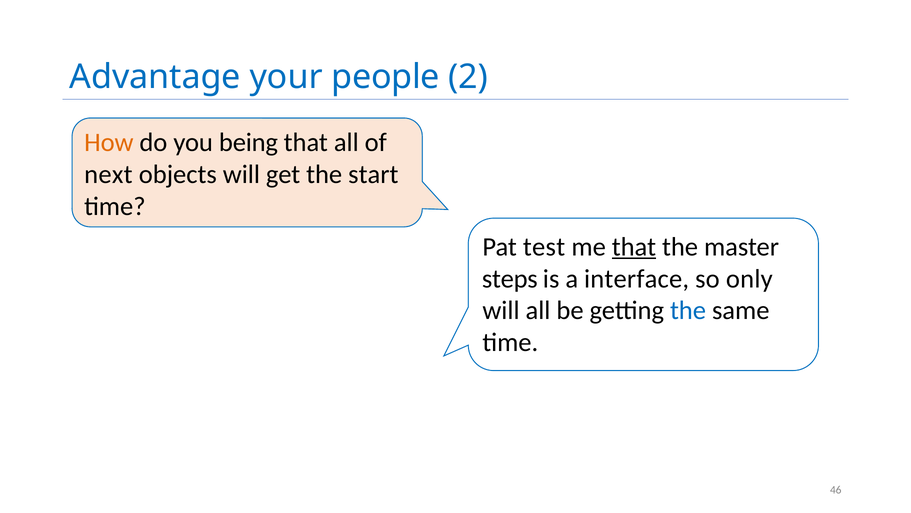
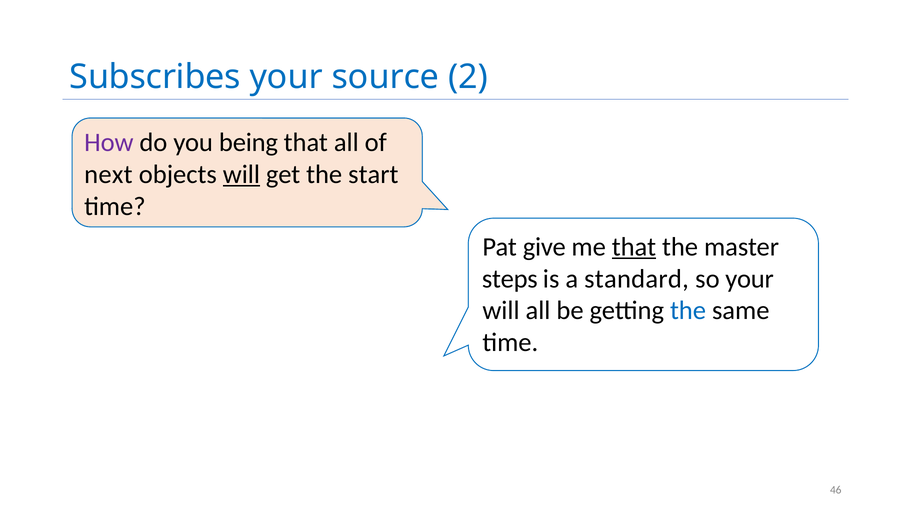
Advantage: Advantage -> Subscribes
people: people -> source
How colour: orange -> purple
will at (241, 174) underline: none -> present
test: test -> give
interface: interface -> standard
so only: only -> your
